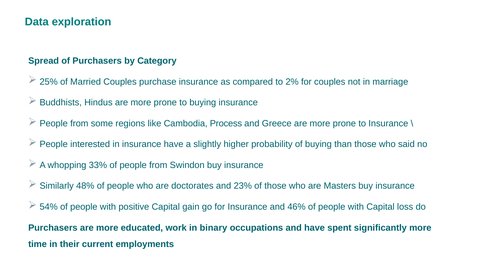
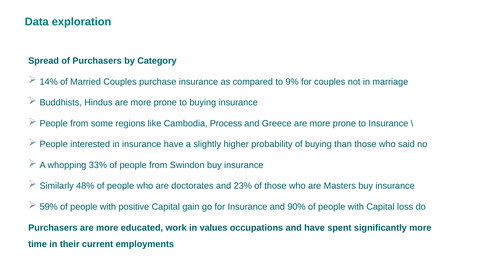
25%: 25% -> 14%
2%: 2% -> 9%
54%: 54% -> 59%
46%: 46% -> 90%
binary: binary -> values
